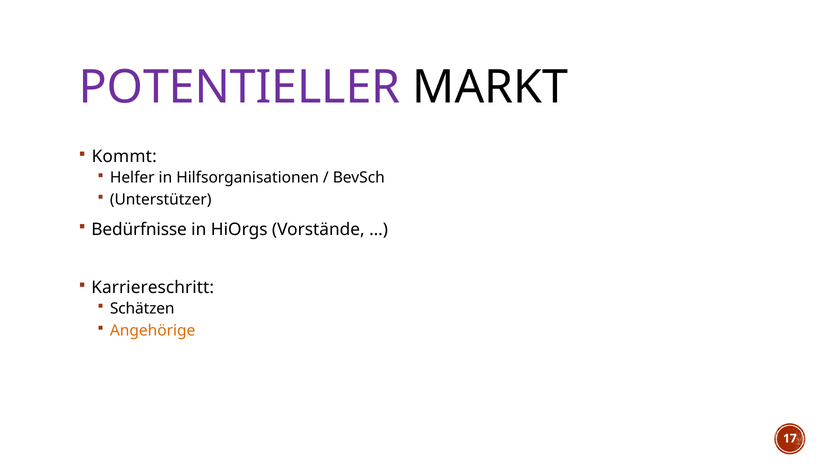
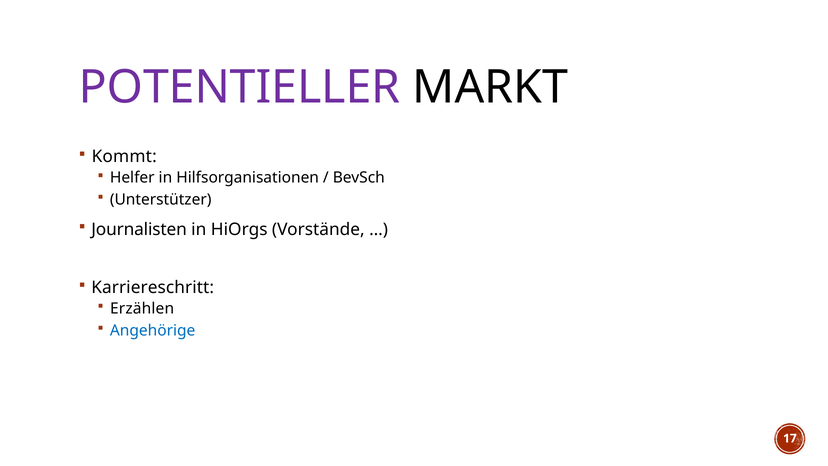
Bedürfnisse: Bedürfnisse -> Journalisten
Schätzen: Schätzen -> Erzählen
Angehörige colour: orange -> blue
